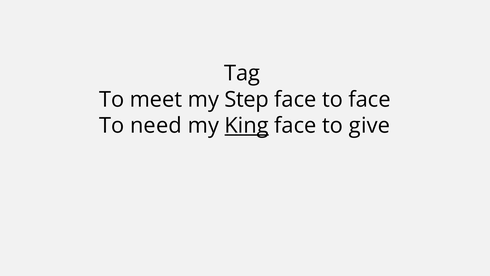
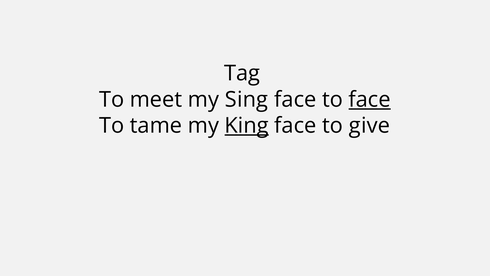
Step: Step -> Sing
face at (370, 99) underline: none -> present
need: need -> tame
